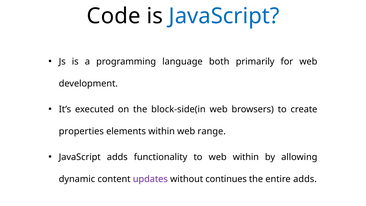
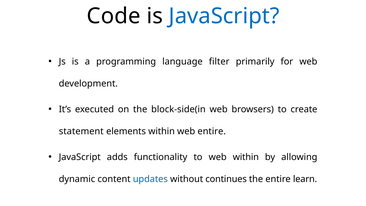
both: both -> filter
properties: properties -> statement
web range: range -> entire
updates colour: purple -> blue
entire adds: adds -> learn
